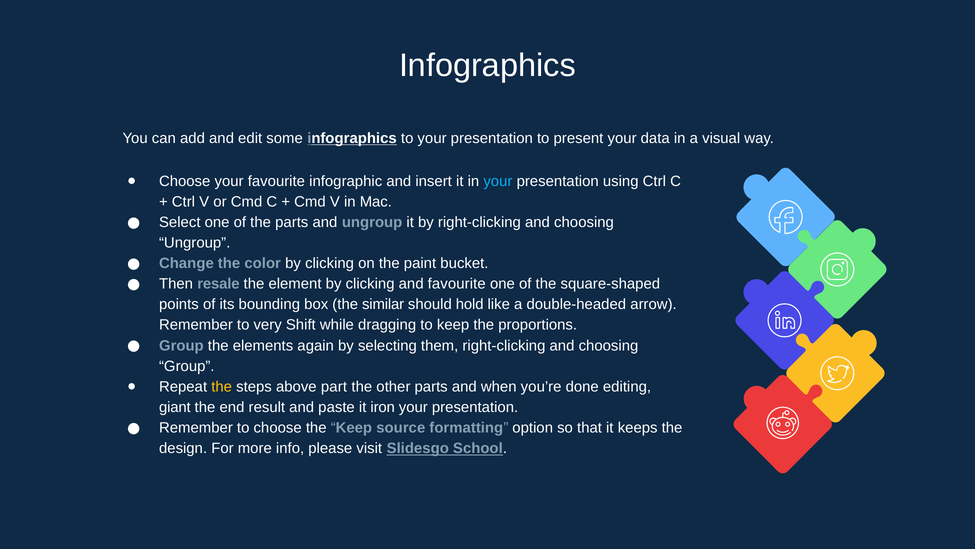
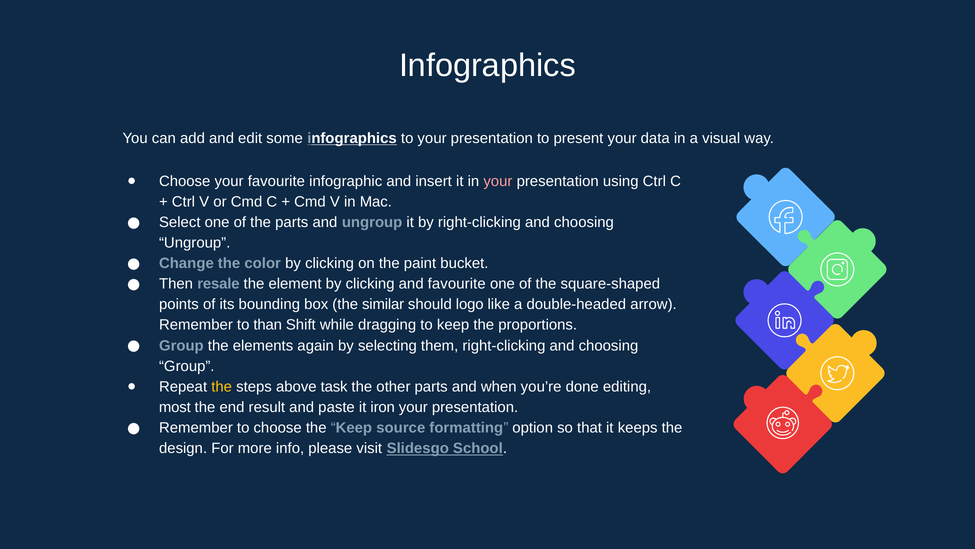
your at (498, 181) colour: light blue -> pink
hold: hold -> logo
very: very -> than
part: part -> task
giant: giant -> most
